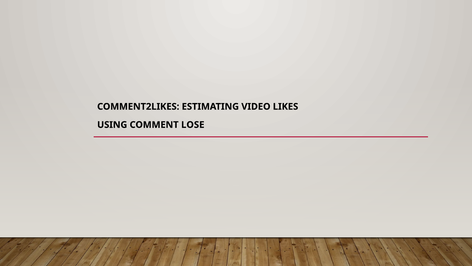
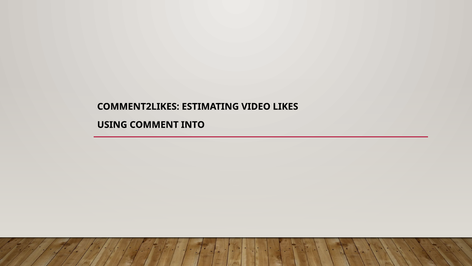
LOSE: LOSE -> INTO
